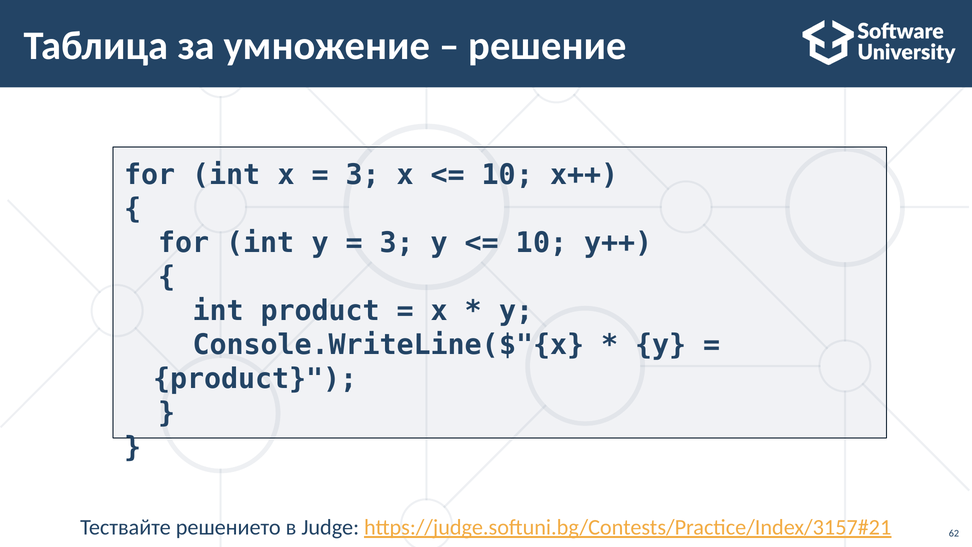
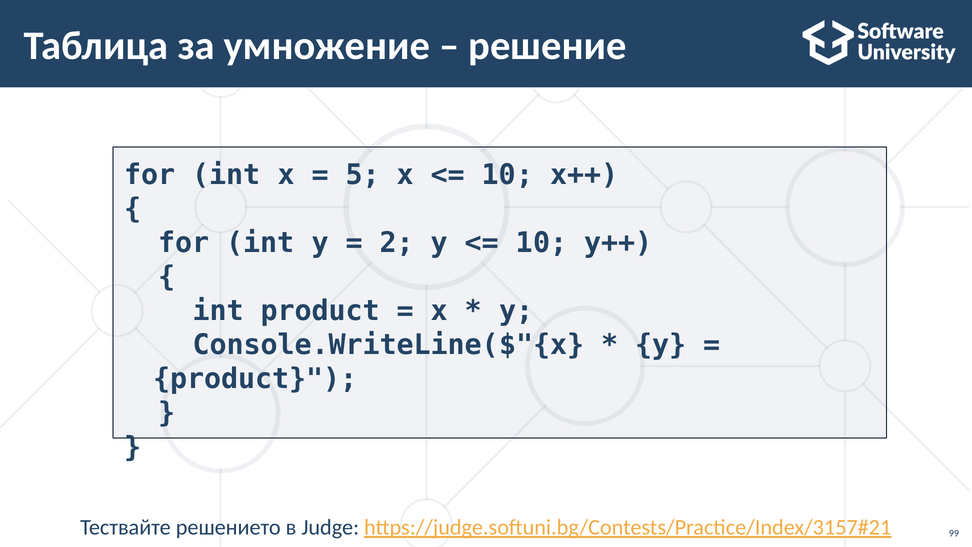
3 at (363, 175): 3 -> 5
3 at (397, 243): 3 -> 2
62: 62 -> 99
